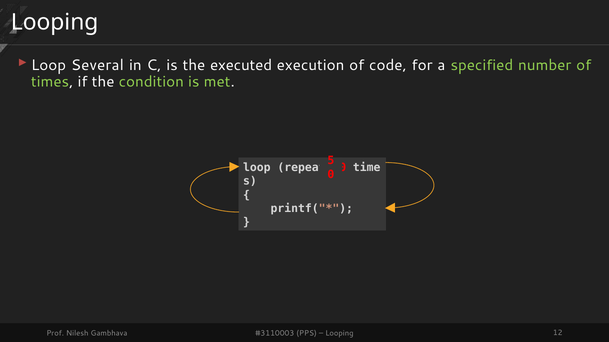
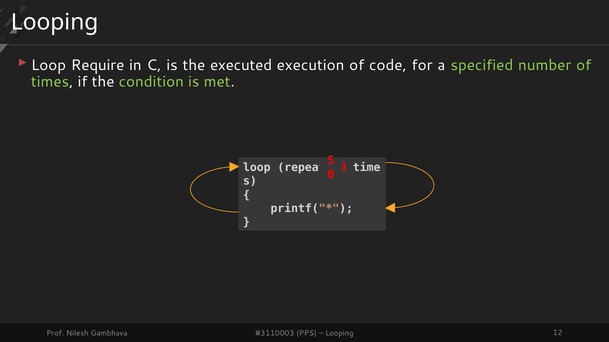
Several: Several -> Require
